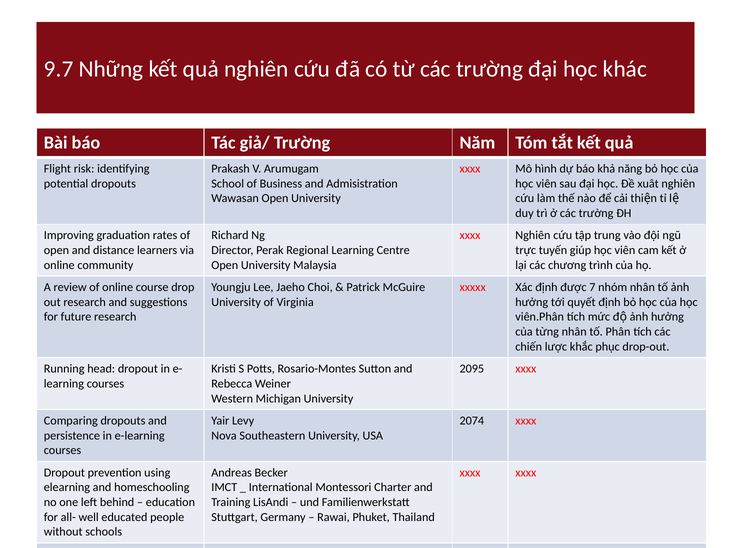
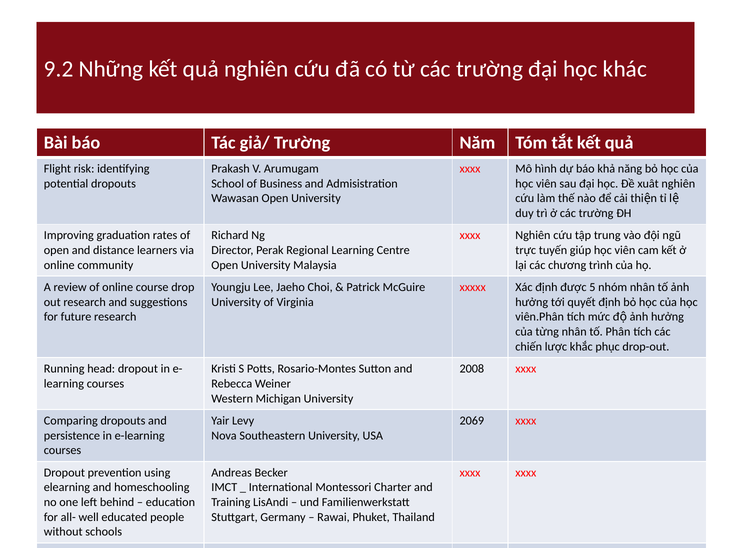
9.7: 9.7 -> 9.2
7: 7 -> 5
2095: 2095 -> 2008
2074: 2074 -> 2069
